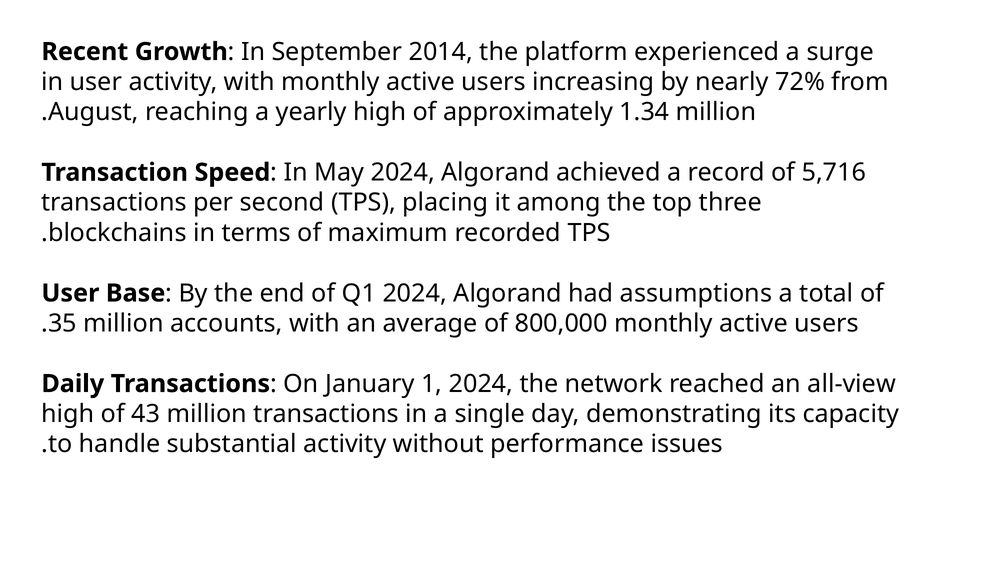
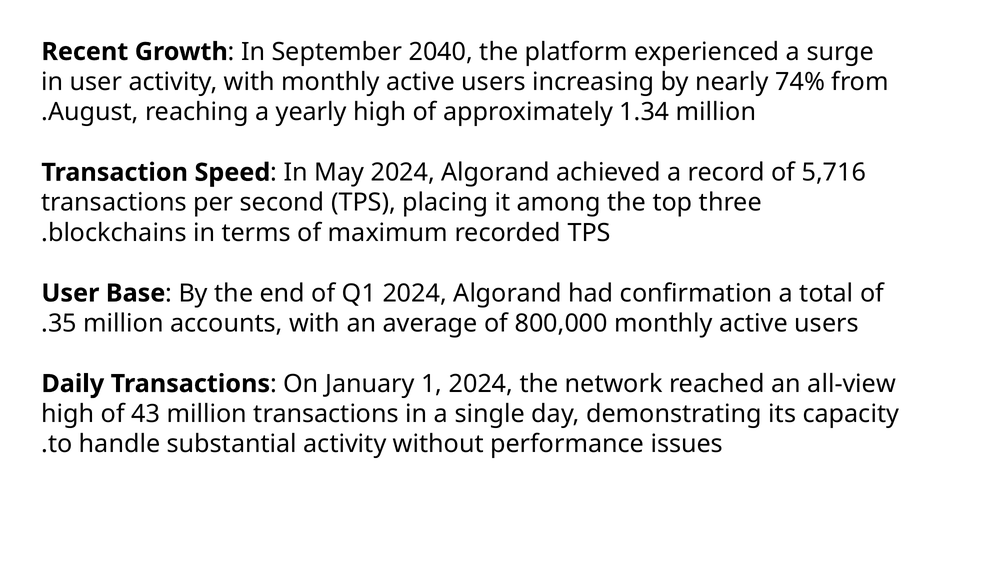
2014: 2014 -> 2040
72%: 72% -> 74%
assumptions: assumptions -> confirmation
